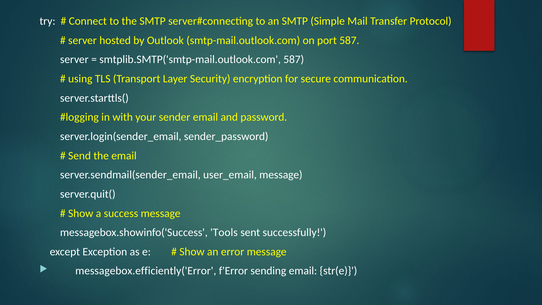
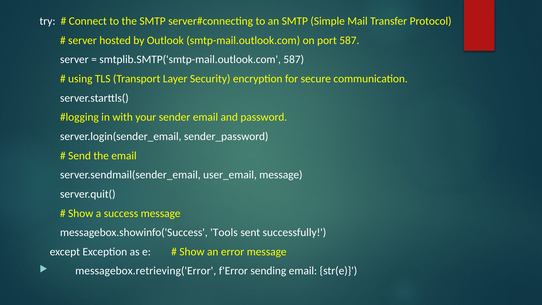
messagebox.efficiently('Error: messagebox.efficiently('Error -> messagebox.retrieving('Error
